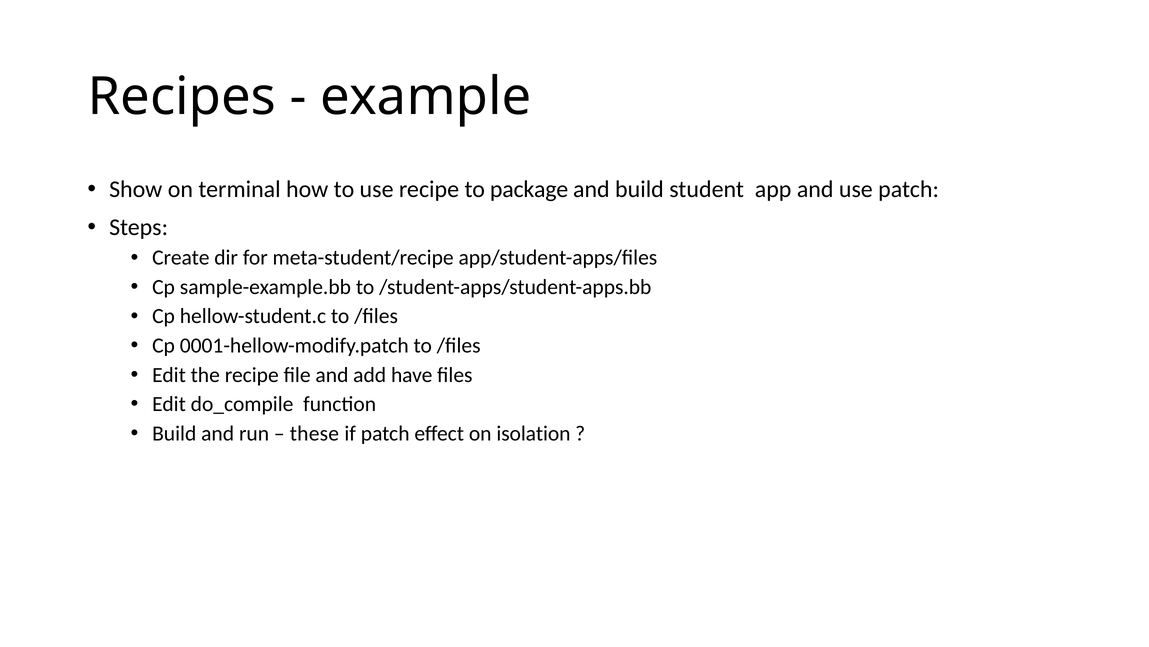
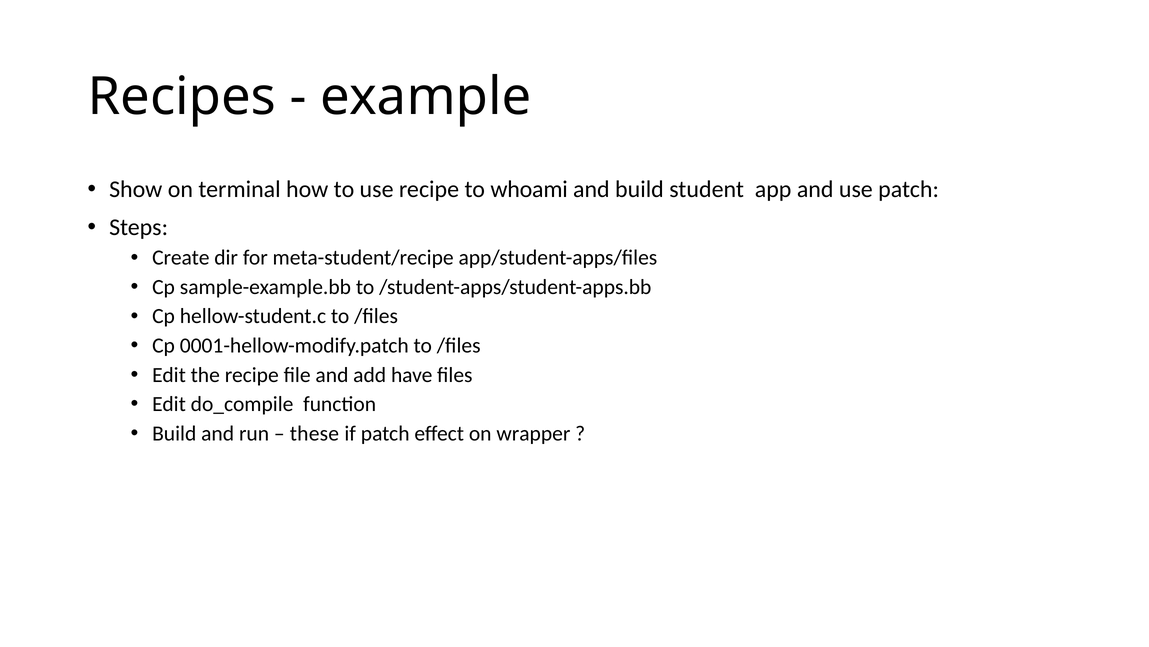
package: package -> whoami
isolation: isolation -> wrapper
